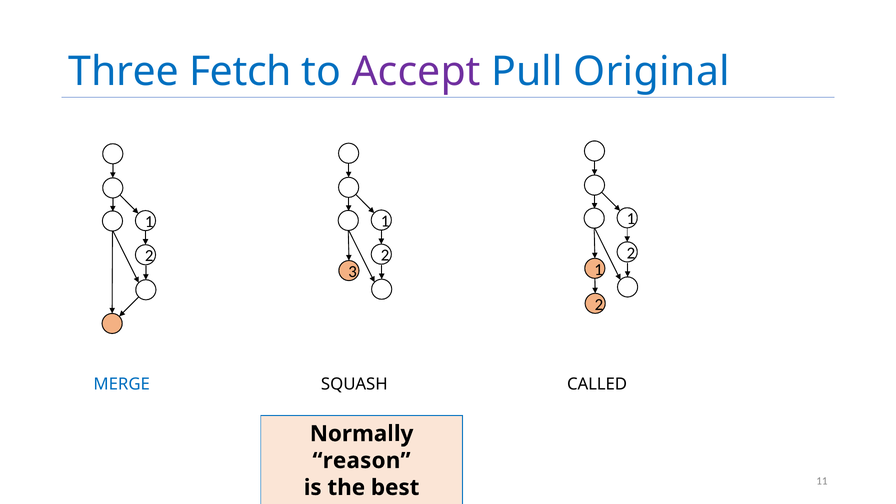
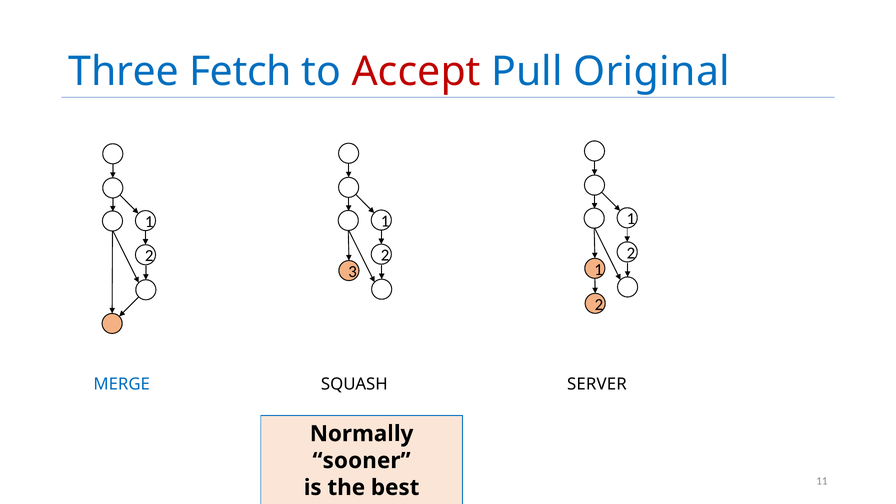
Accept colour: purple -> red
CALLED: CALLED -> SERVER
reason: reason -> sooner
